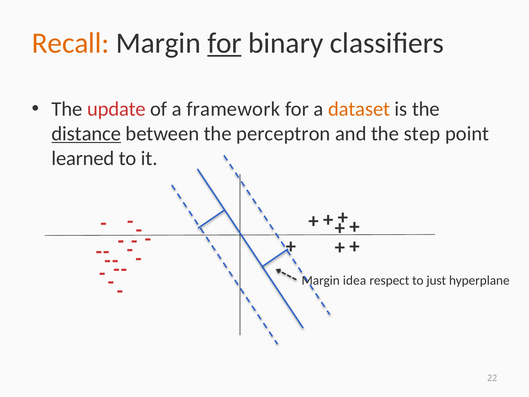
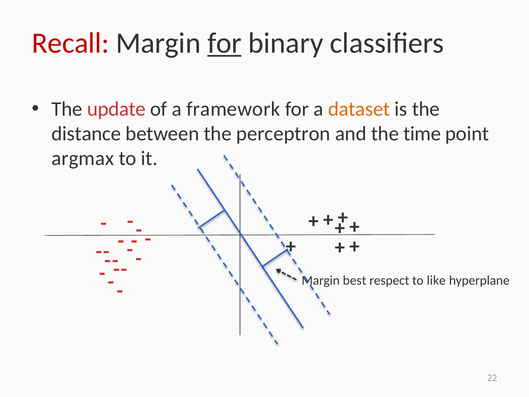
Recall colour: orange -> red
distance underline: present -> none
step: step -> time
learned: learned -> argmax
idea: idea -> best
just: just -> like
